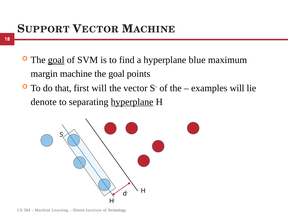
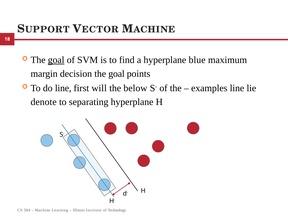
margin machine: machine -> decision
do that: that -> line
vector: vector -> below
examples will: will -> line
hyperplane at (132, 102) underline: present -> none
